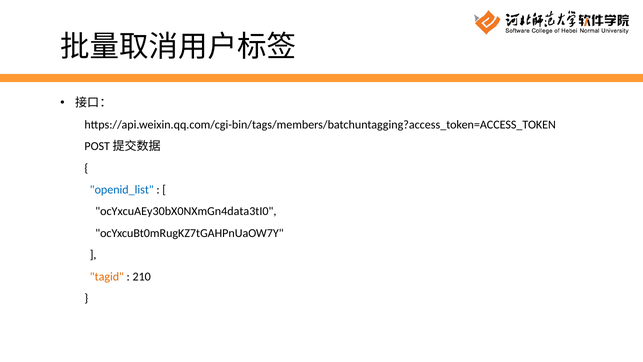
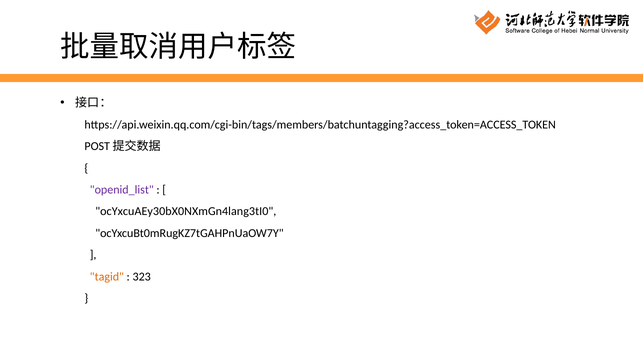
openid_list colour: blue -> purple
ocYxcuAEy30bX0NXmGn4data3tI0: ocYxcuAEy30bX0NXmGn4data3tI0 -> ocYxcuAEy30bX0NXmGn4lang3tI0
210: 210 -> 323
